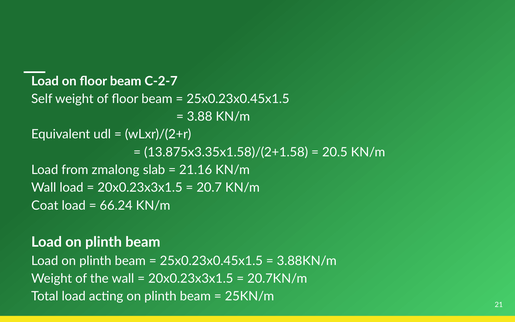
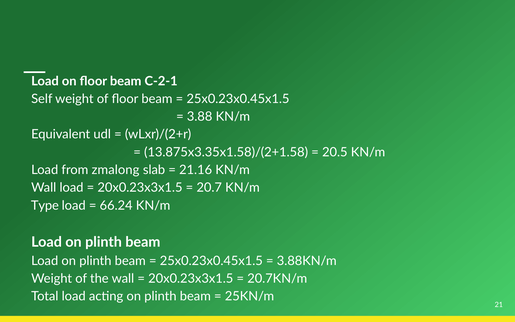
C-2-7: C-2-7 -> C-2-1
Coat: Coat -> Type
